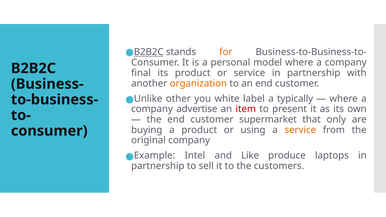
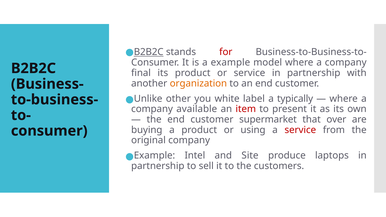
for colour: orange -> red
a personal: personal -> example
advertise: advertise -> available
only: only -> over
service at (300, 130) colour: orange -> red
Like: Like -> Site
